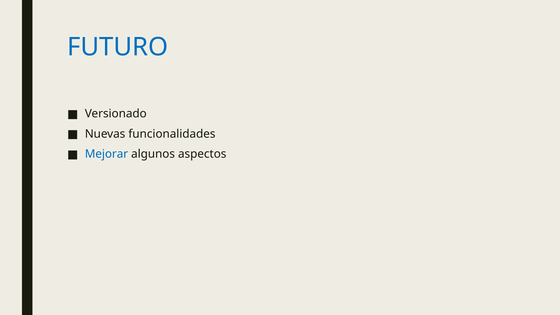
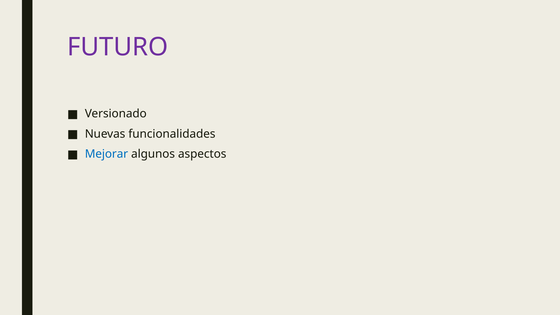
FUTURO colour: blue -> purple
